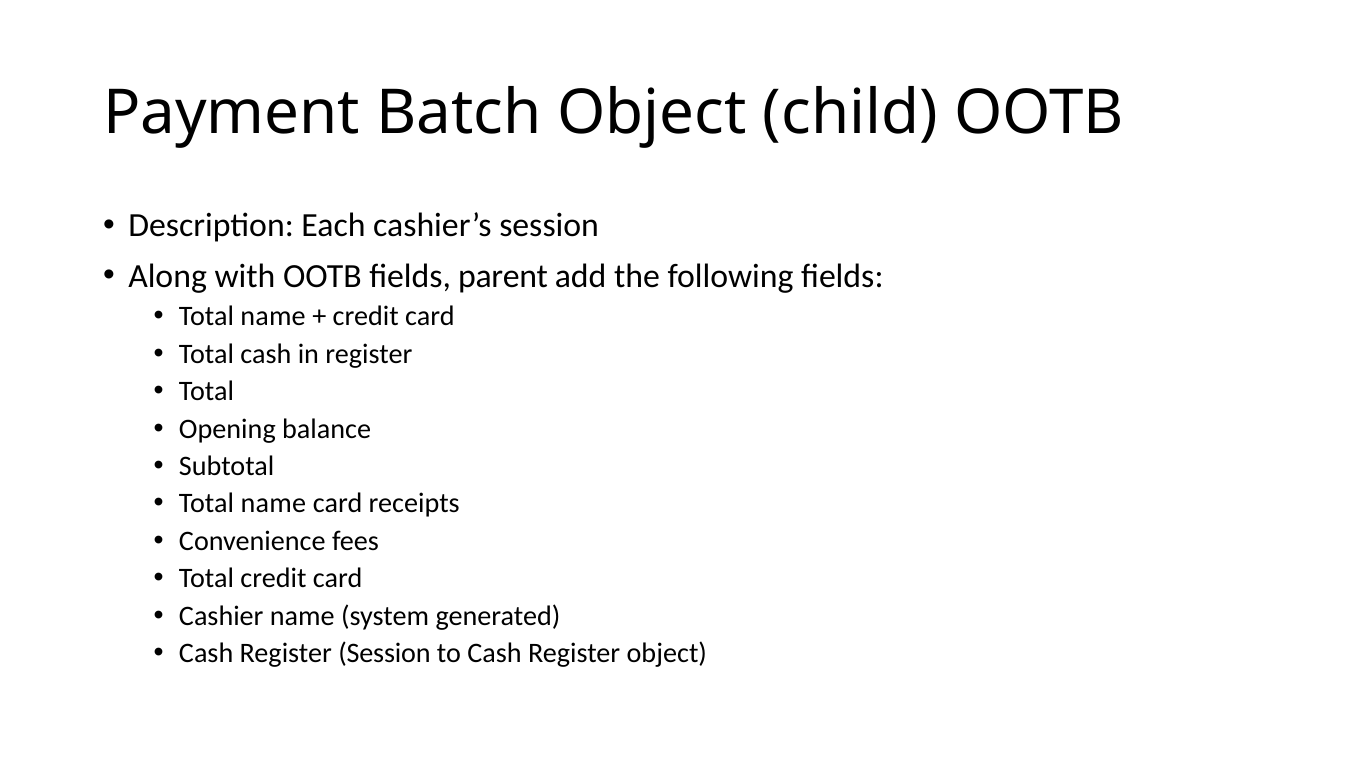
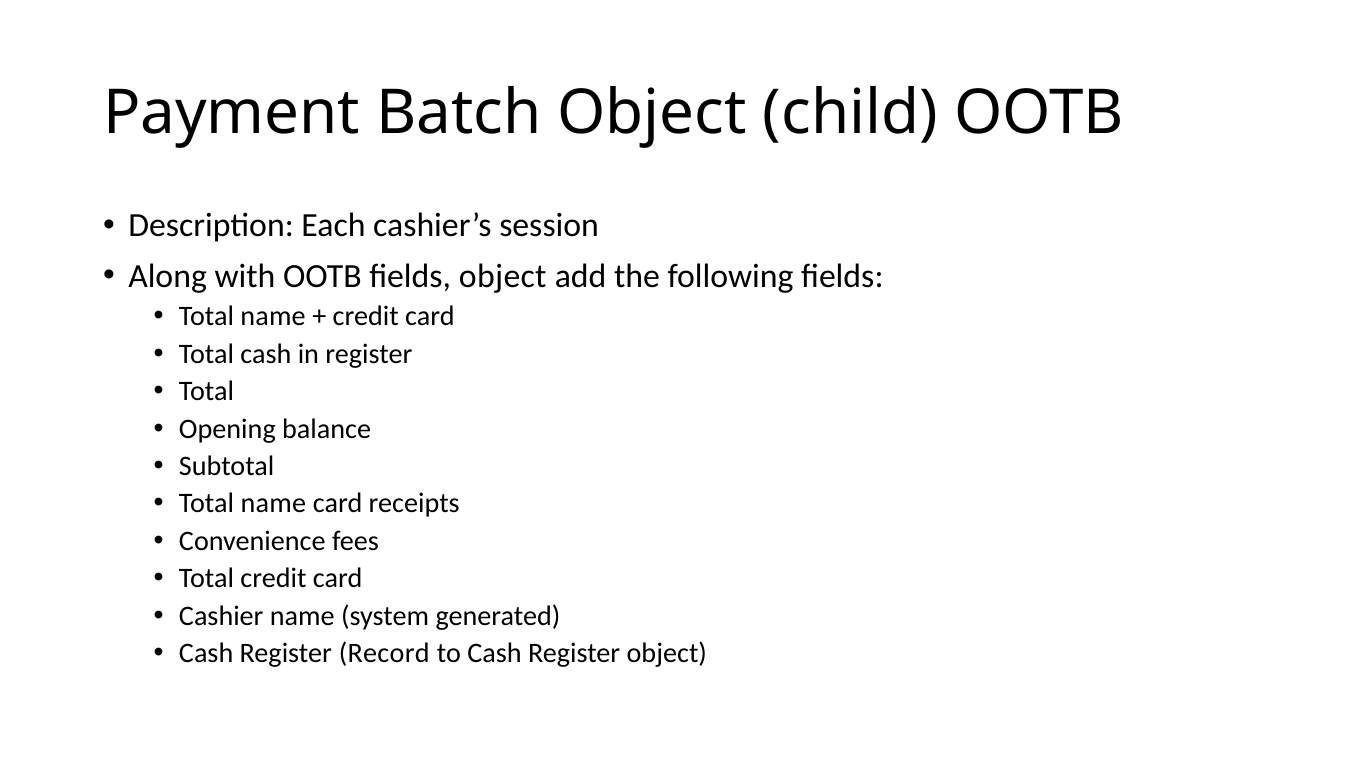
fields parent: parent -> object
Register Session: Session -> Record
